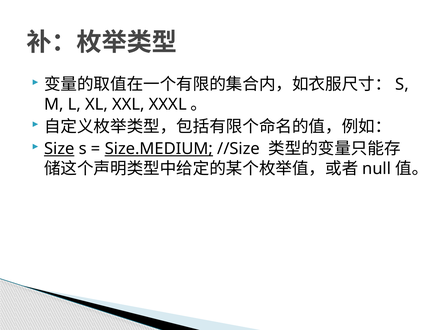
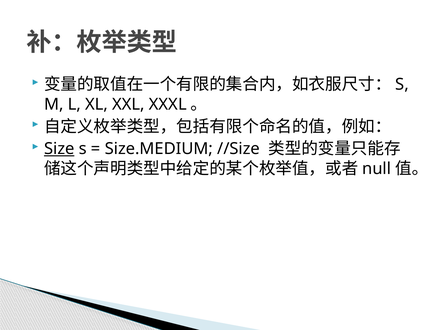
Size.MEDIUM underline: present -> none
